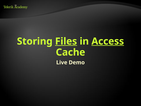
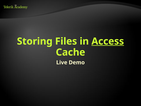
Files underline: present -> none
